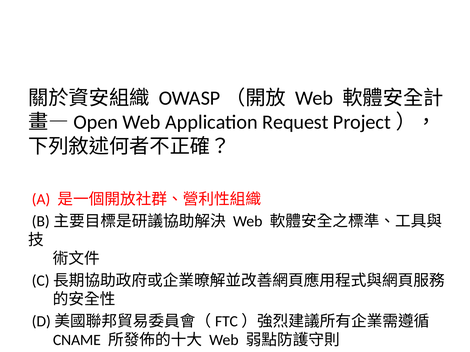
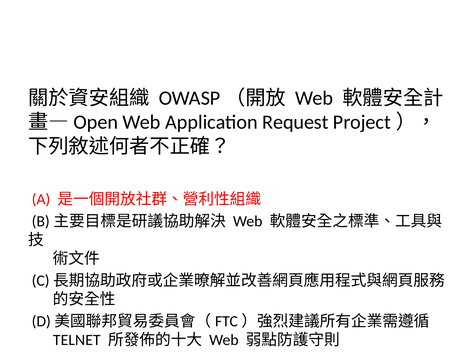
CNAME: CNAME -> TELNET
